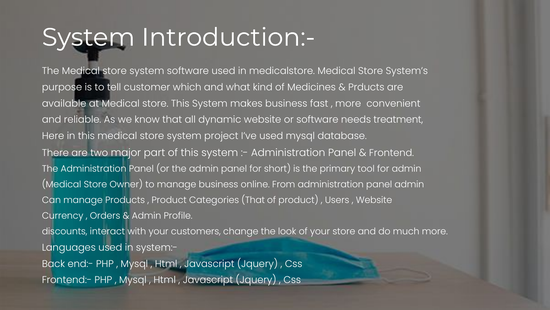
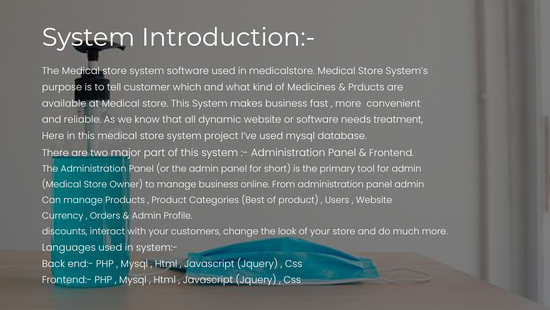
Categories That: That -> Best
